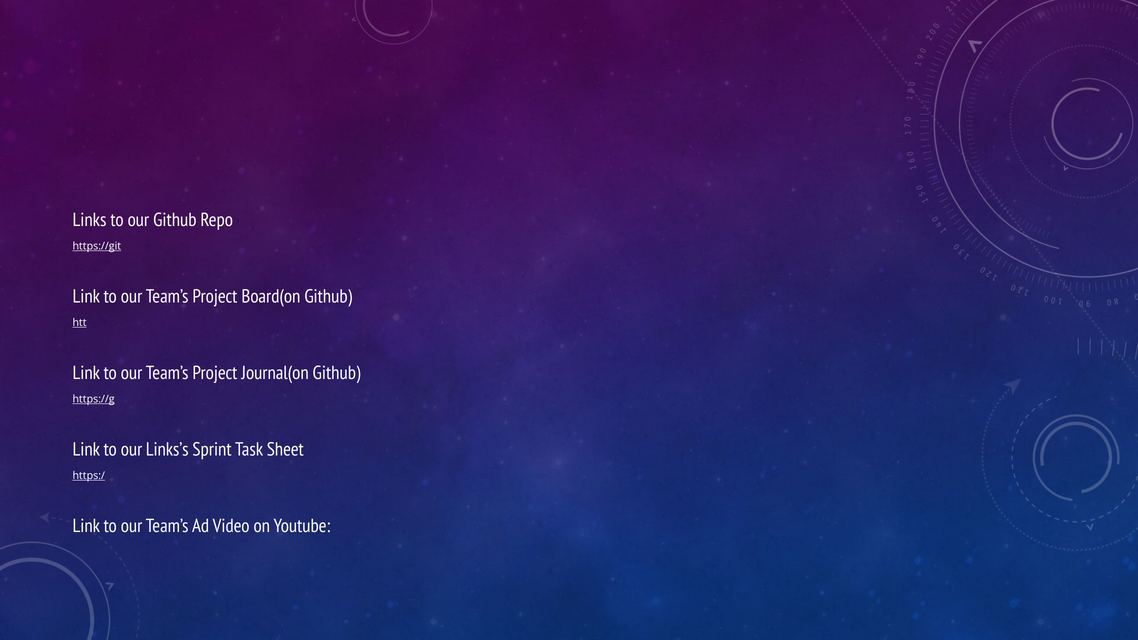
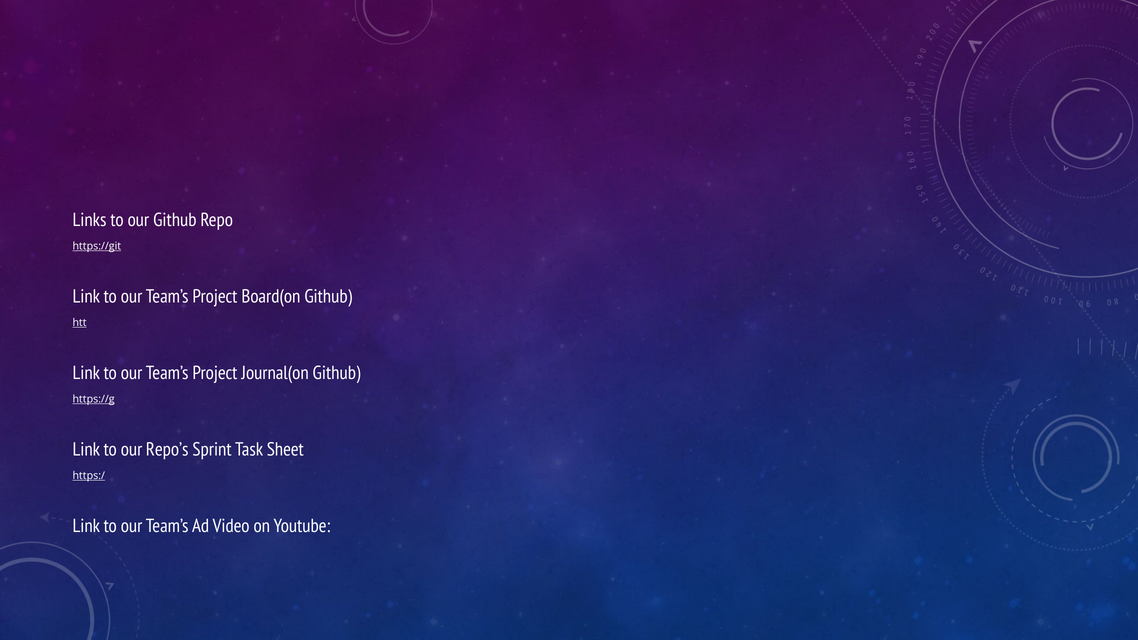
Links’s: Links’s -> Repo’s
